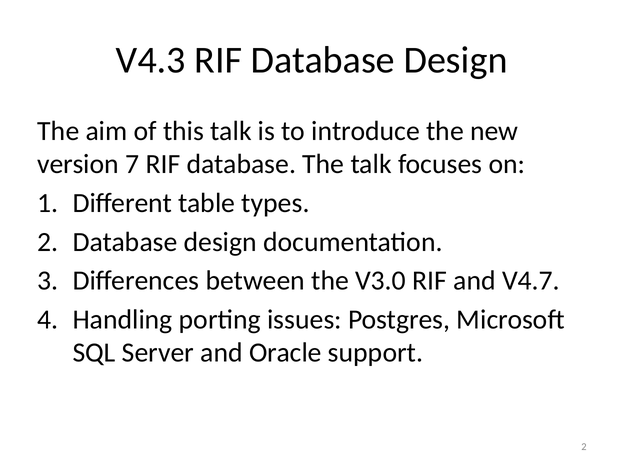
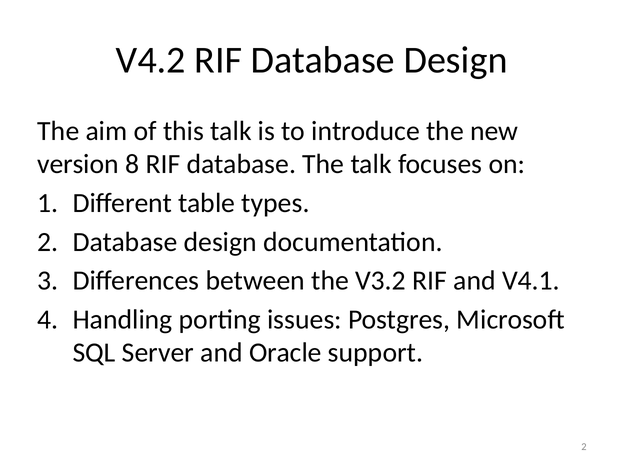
V4.3: V4.3 -> V4.2
7: 7 -> 8
V3.0: V3.0 -> V3.2
V4.7: V4.7 -> V4.1
